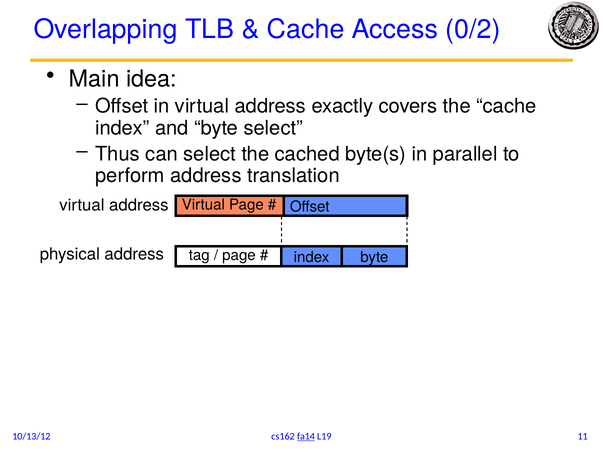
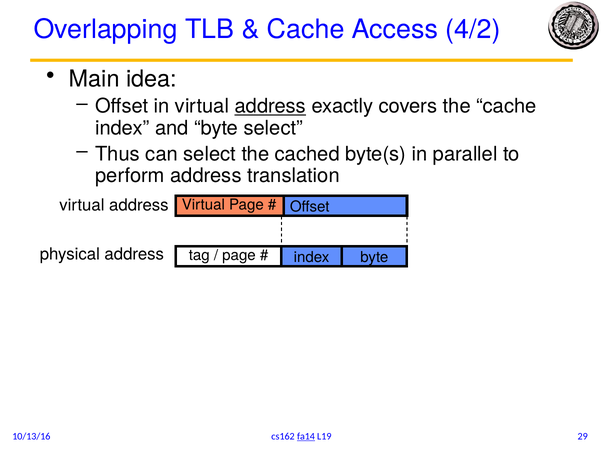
0/2: 0/2 -> 4/2
address at (270, 106) underline: none -> present
11: 11 -> 29
10/13/12: 10/13/12 -> 10/13/16
